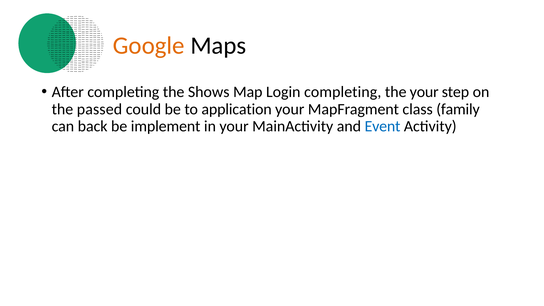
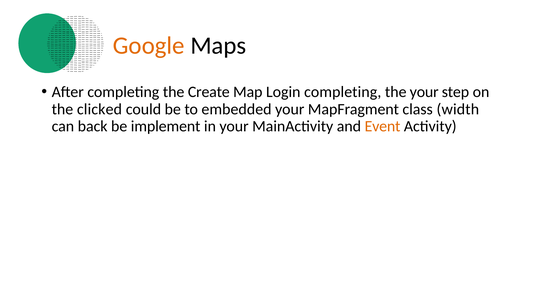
Shows: Shows -> Create
passed: passed -> clicked
application: application -> embedded
family: family -> width
Event colour: blue -> orange
